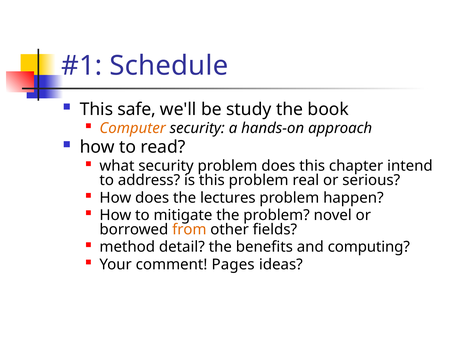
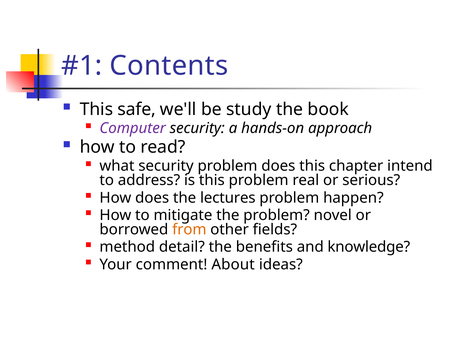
Schedule: Schedule -> Contents
Computer colour: orange -> purple
computing: computing -> knowledge
Pages: Pages -> About
